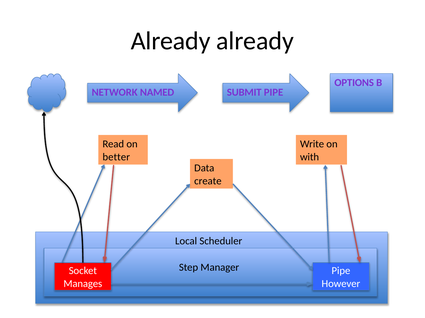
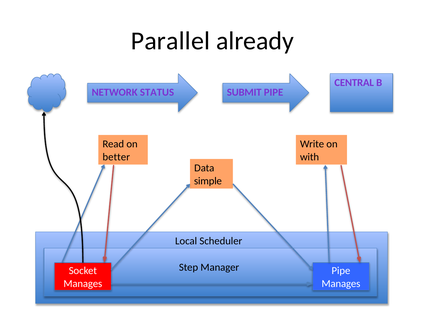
Already at (171, 41): Already -> Parallel
OPTIONS: OPTIONS -> CENTRAL
NAMED: NAMED -> STATUS
create: create -> simple
However at (341, 284): However -> Manages
